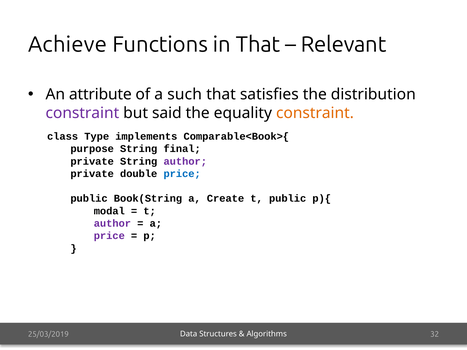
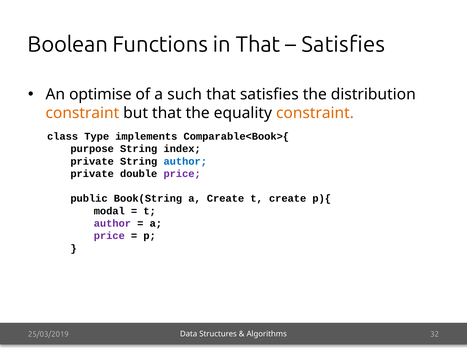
Achieve: Achieve -> Boolean
Relevant at (344, 45): Relevant -> Satisfies
attribute: attribute -> optimise
constraint at (82, 113) colour: purple -> orange
but said: said -> that
final: final -> index
author at (185, 161) colour: purple -> blue
price at (182, 174) colour: blue -> purple
t public: public -> create
